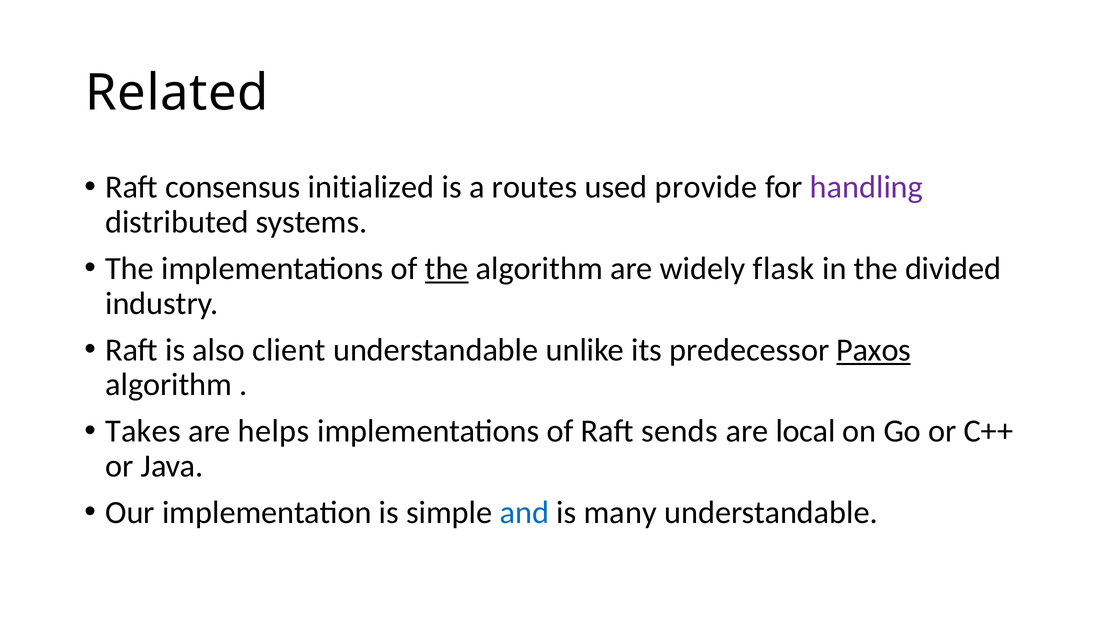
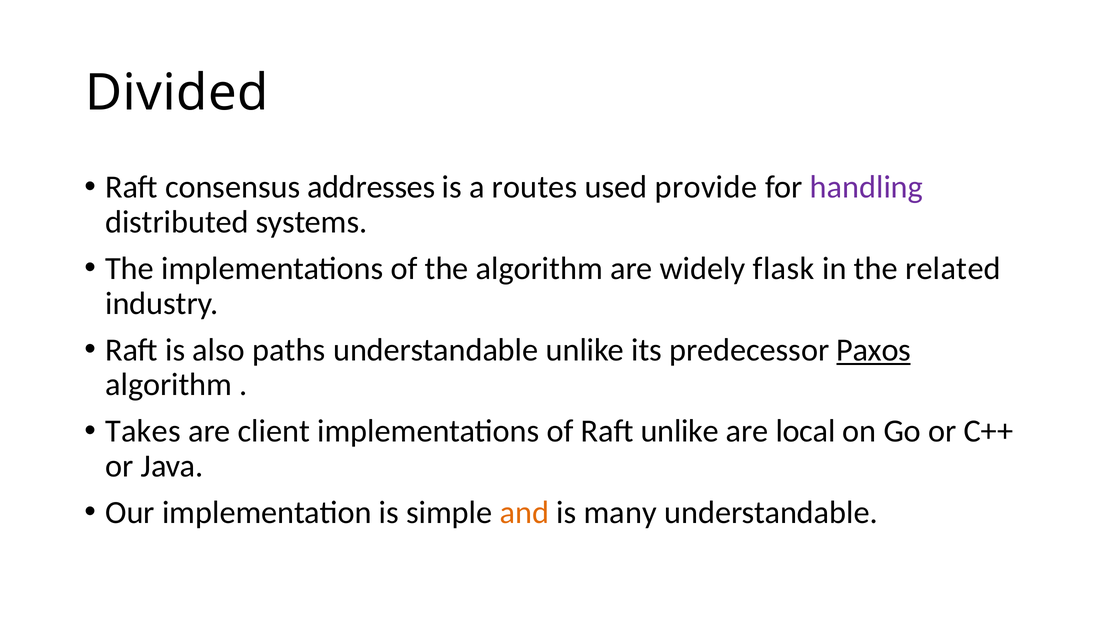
Related: Related -> Divided
initialized: initialized -> addresses
the at (447, 269) underline: present -> none
divided: divided -> related
client: client -> paths
helps: helps -> client
Raft sends: sends -> unlike
and colour: blue -> orange
